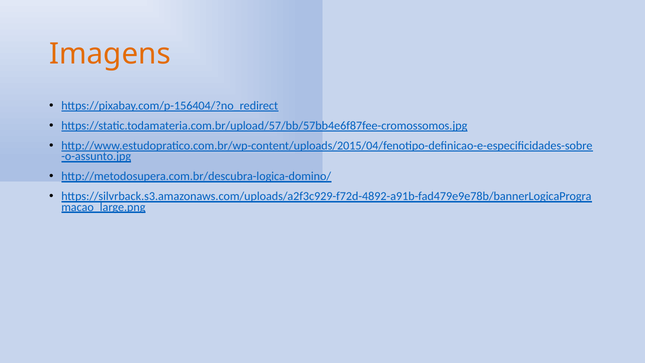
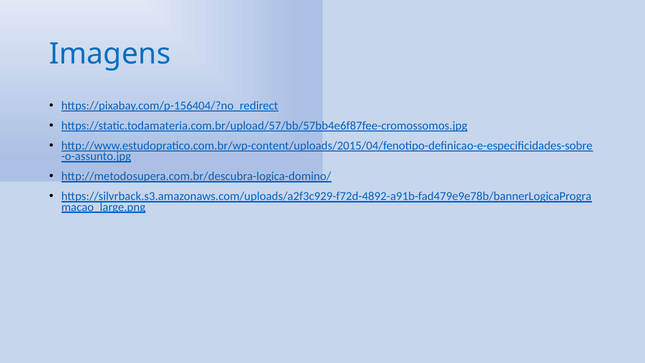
Imagens colour: orange -> blue
